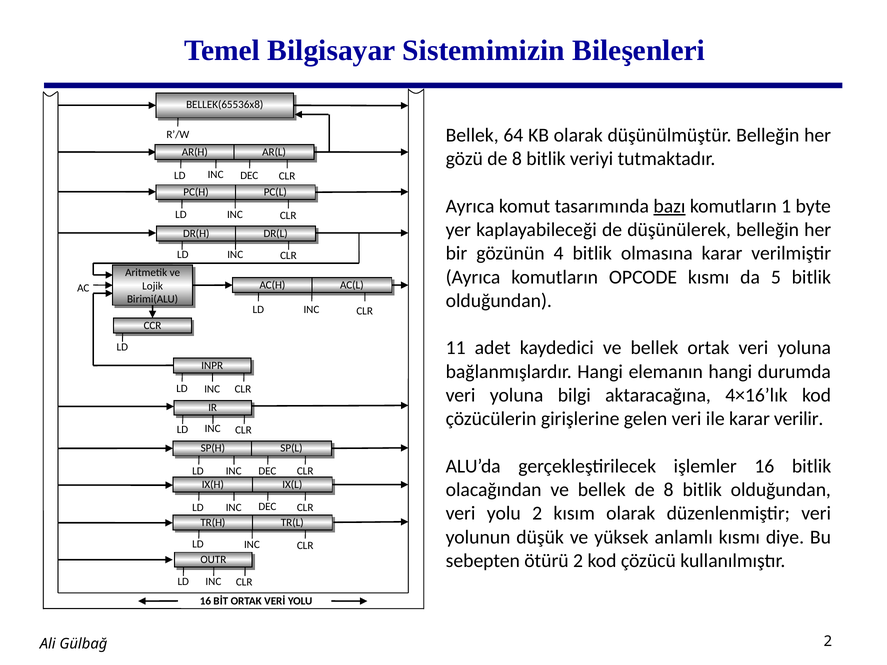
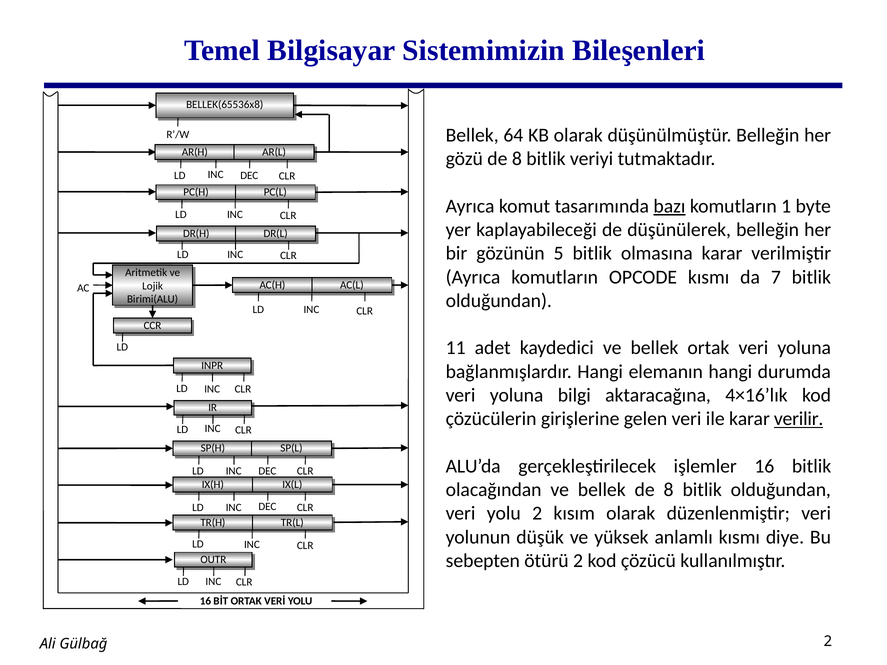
4: 4 -> 5
5: 5 -> 7
verilir underline: none -> present
